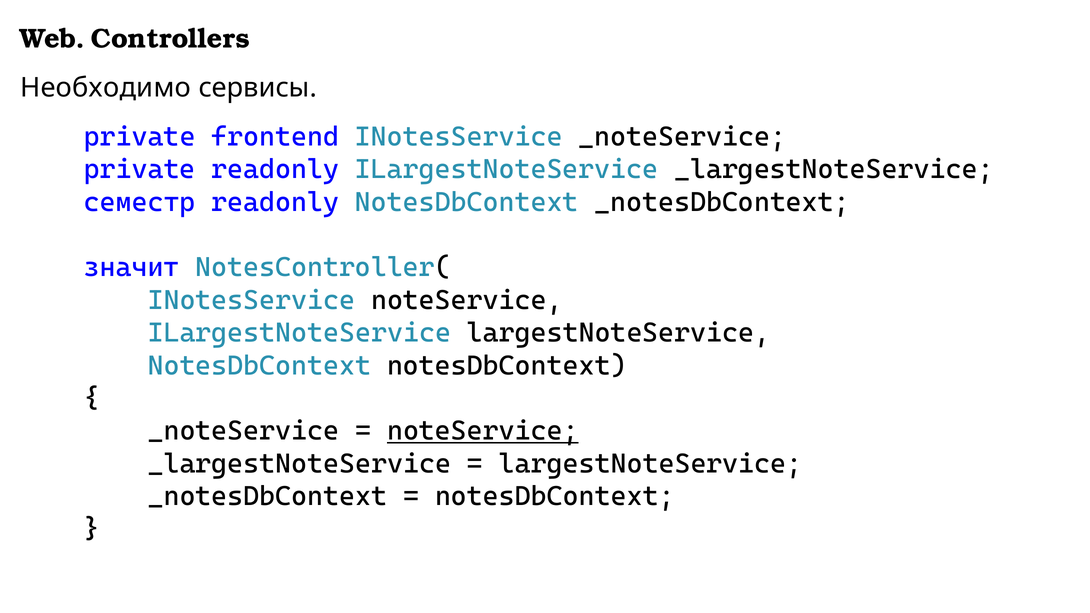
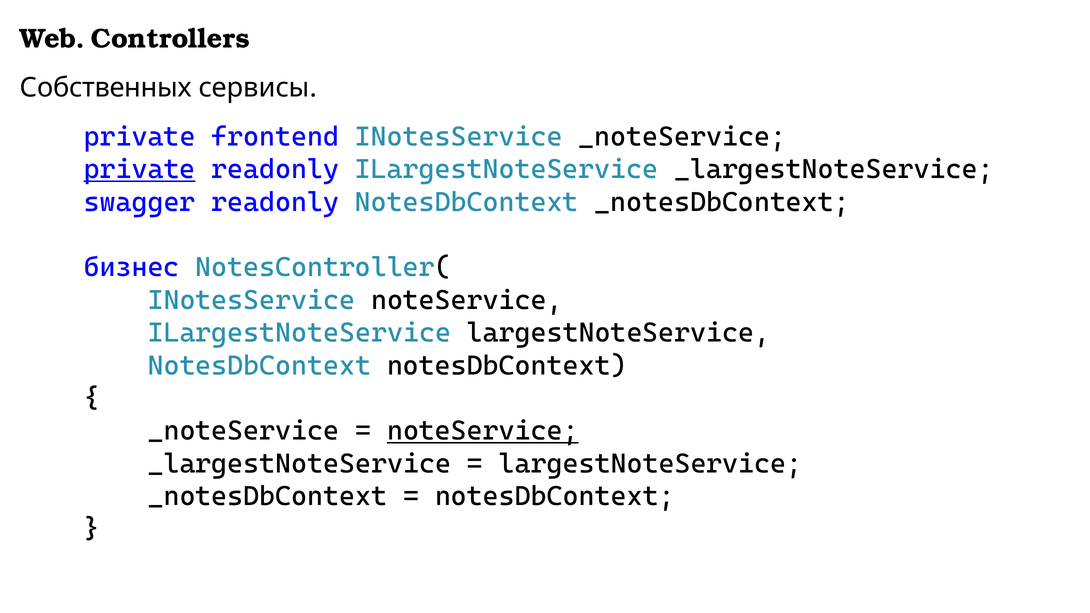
Необходимо: Необходимо -> Собственных
private at (140, 169) underline: none -> present
семестр: семестр -> swagger
значит: значит -> бизнес
